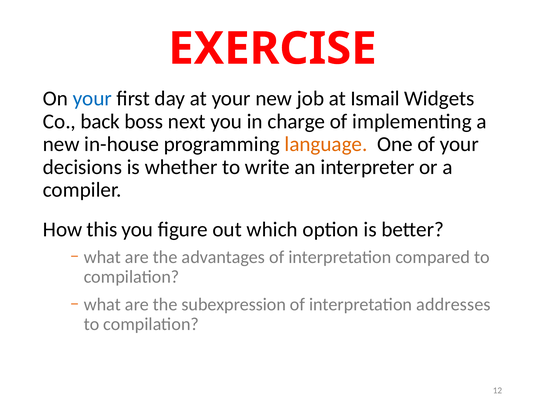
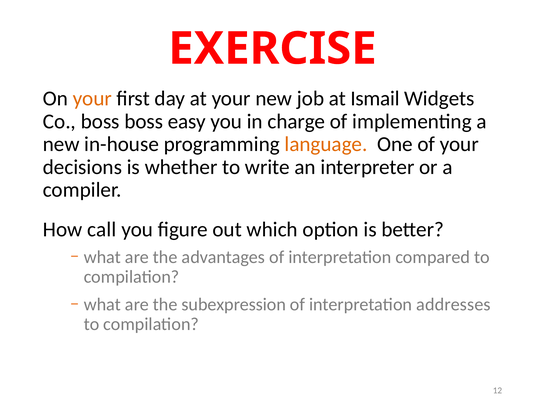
your at (92, 98) colour: blue -> orange
Co back: back -> boss
next: next -> easy
this: this -> call
